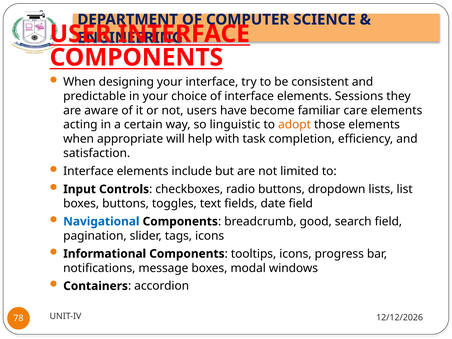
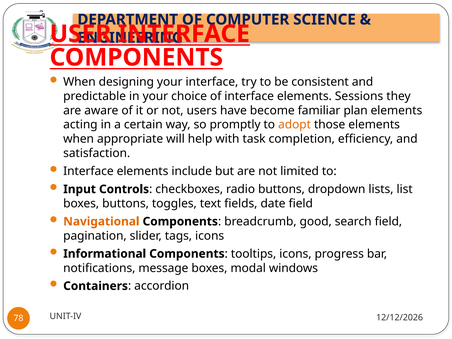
care: care -> plan
linguistic: linguistic -> promptly
Navigational colour: blue -> orange
